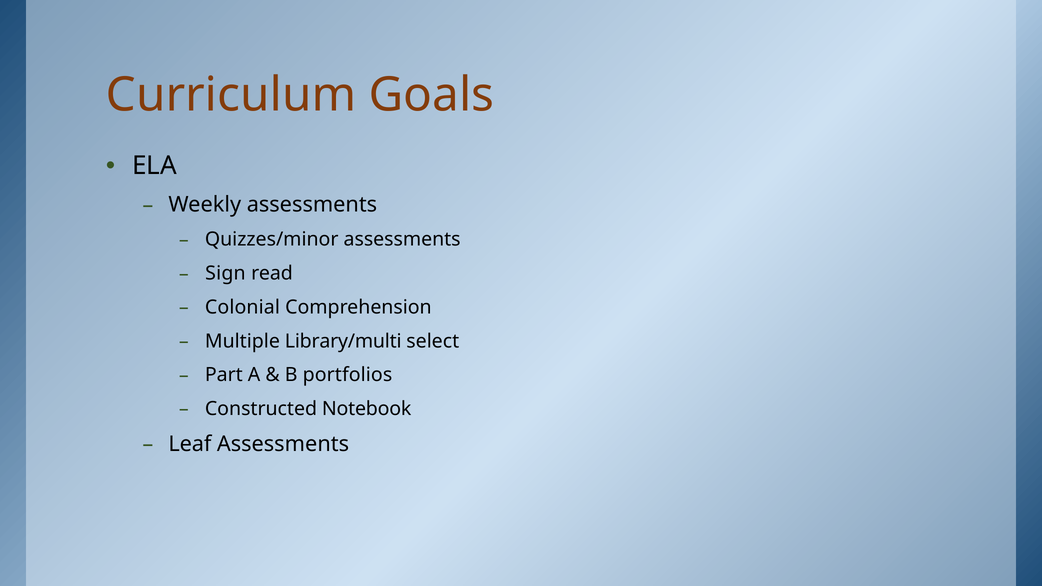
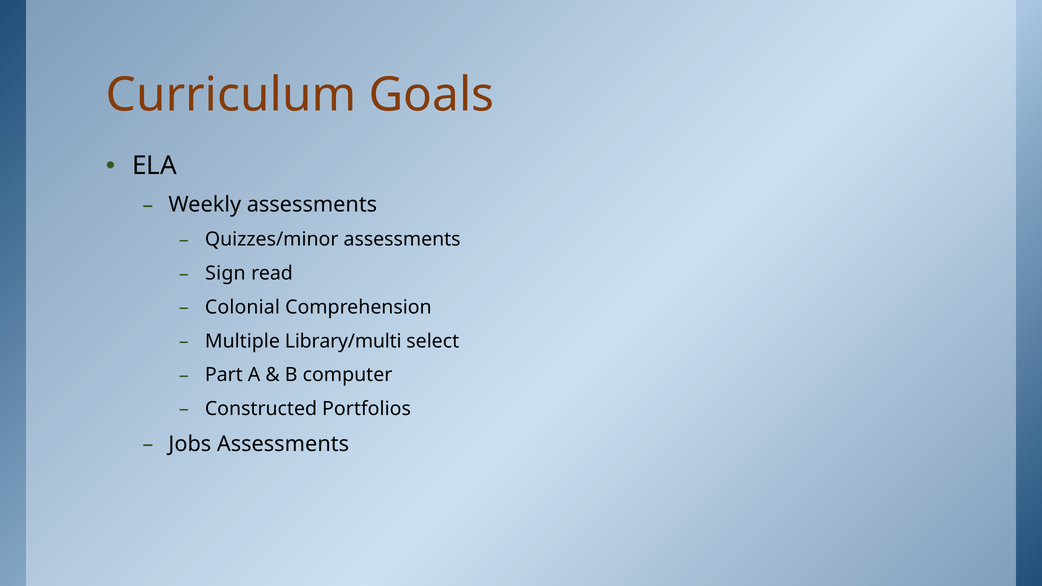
portfolios: portfolios -> computer
Notebook: Notebook -> Portfolios
Leaf: Leaf -> Jobs
